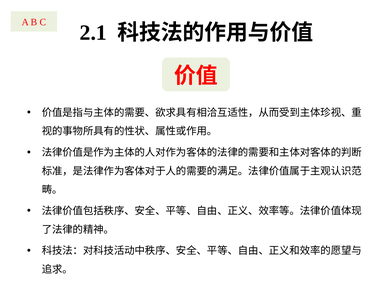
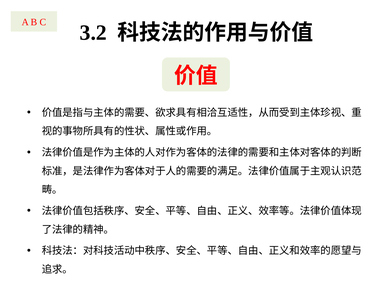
2.1: 2.1 -> 3.2
